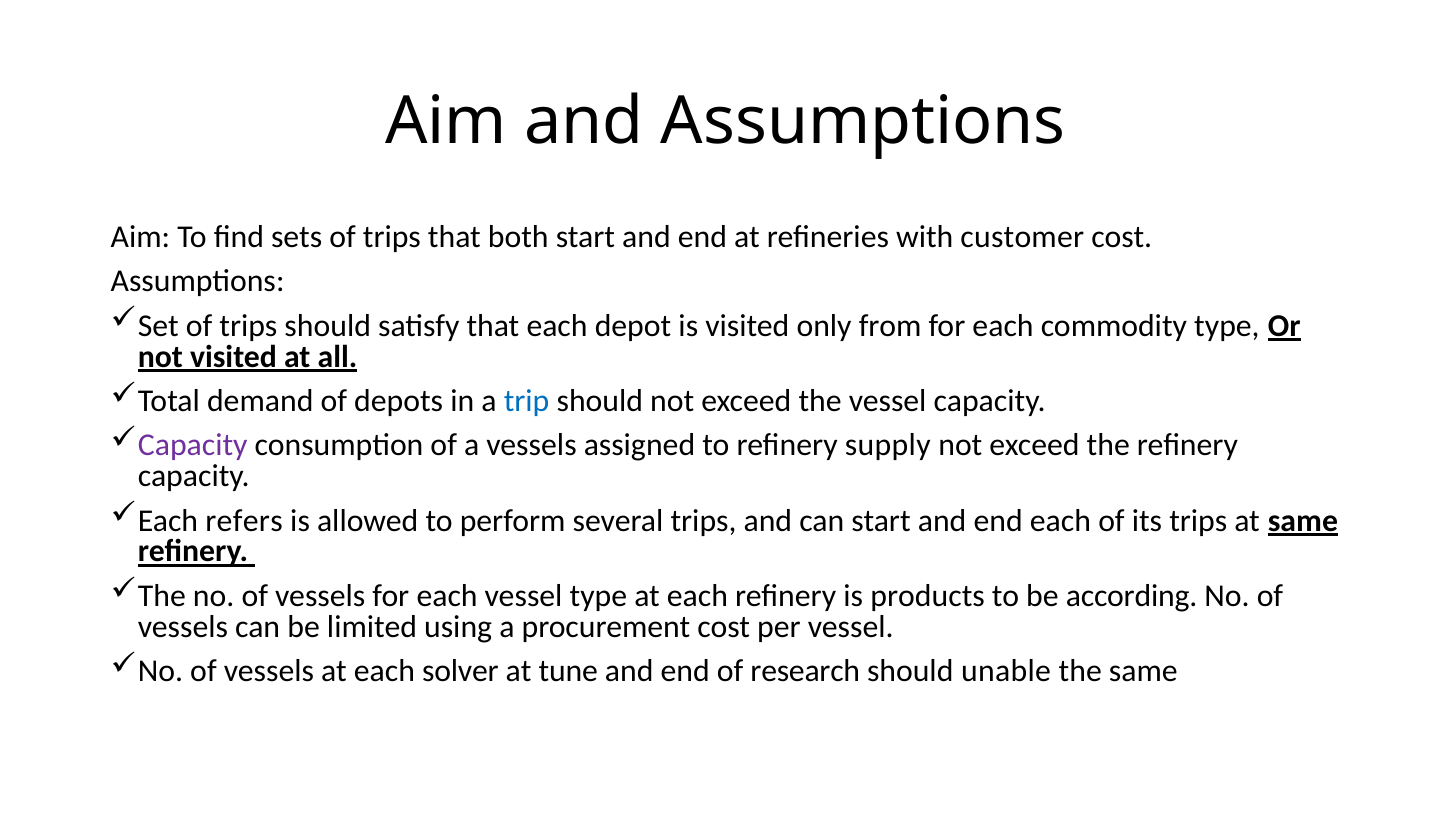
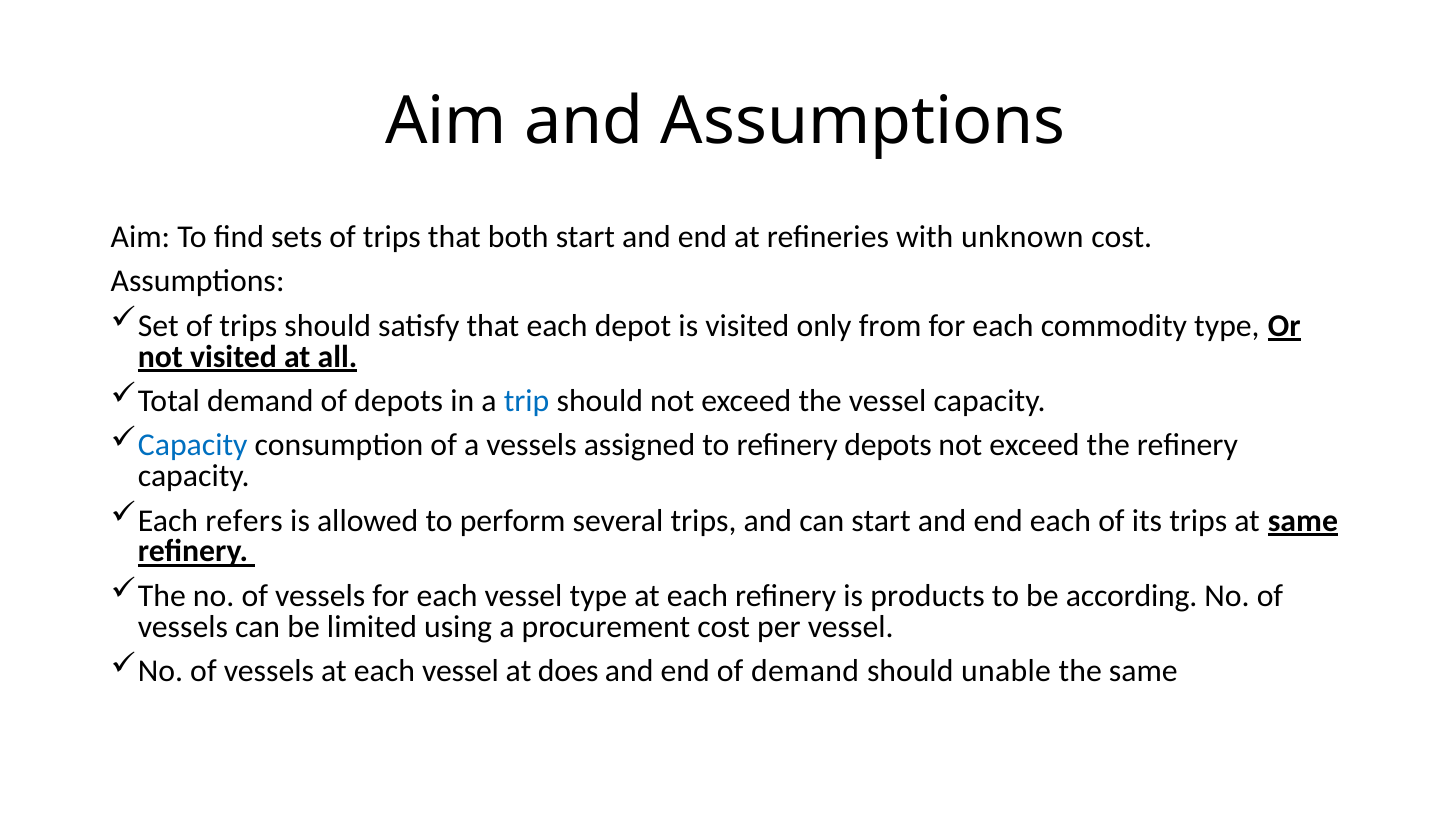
customer: customer -> unknown
Capacity at (193, 446) colour: purple -> blue
refinery supply: supply -> depots
at each solver: solver -> vessel
tune: tune -> does
of research: research -> demand
